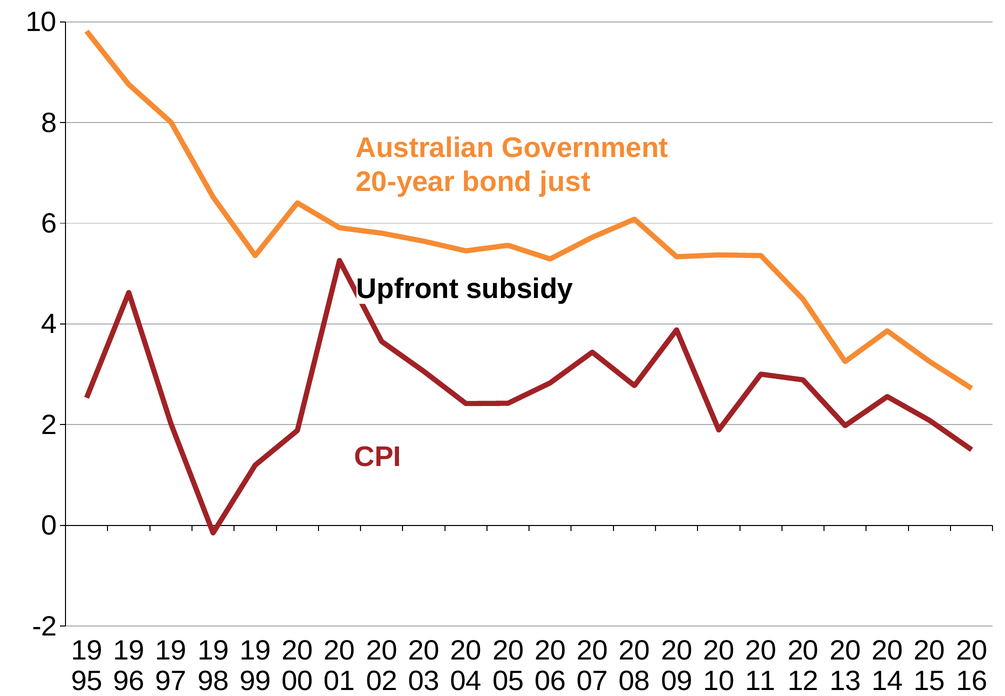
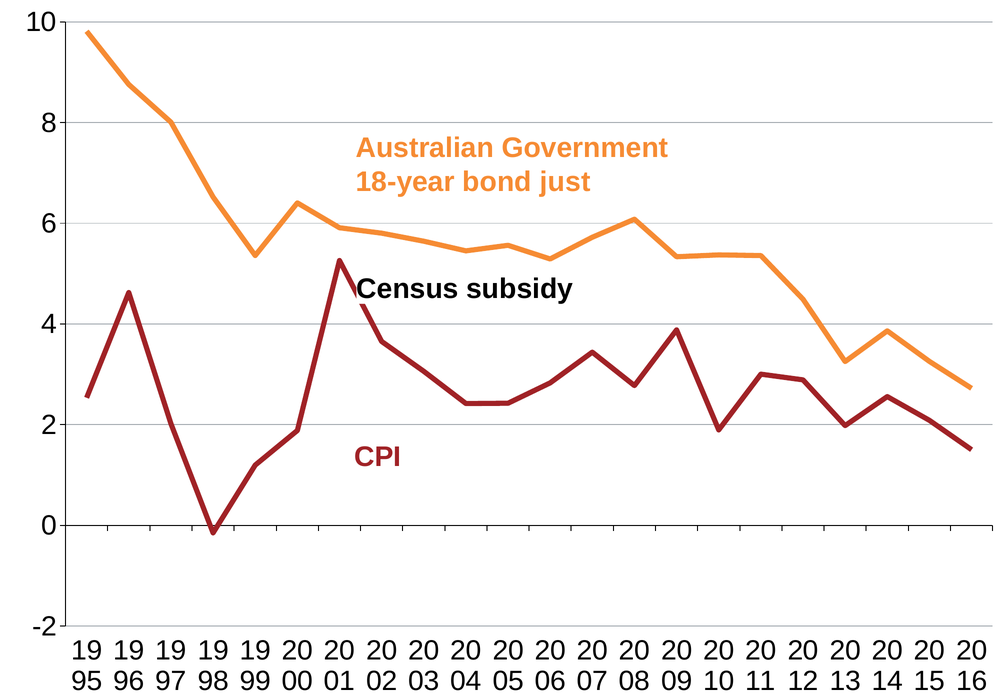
20-year: 20-year -> 18-year
Upfront: Upfront -> Census
